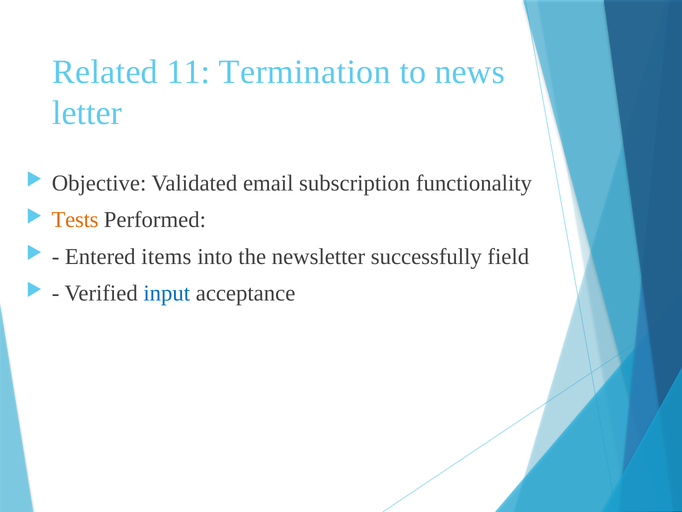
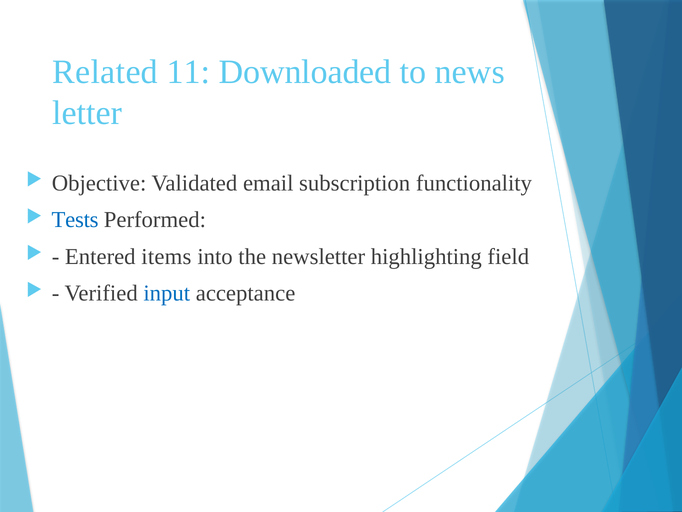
Termination: Termination -> Downloaded
Tests colour: orange -> blue
successfully: successfully -> highlighting
